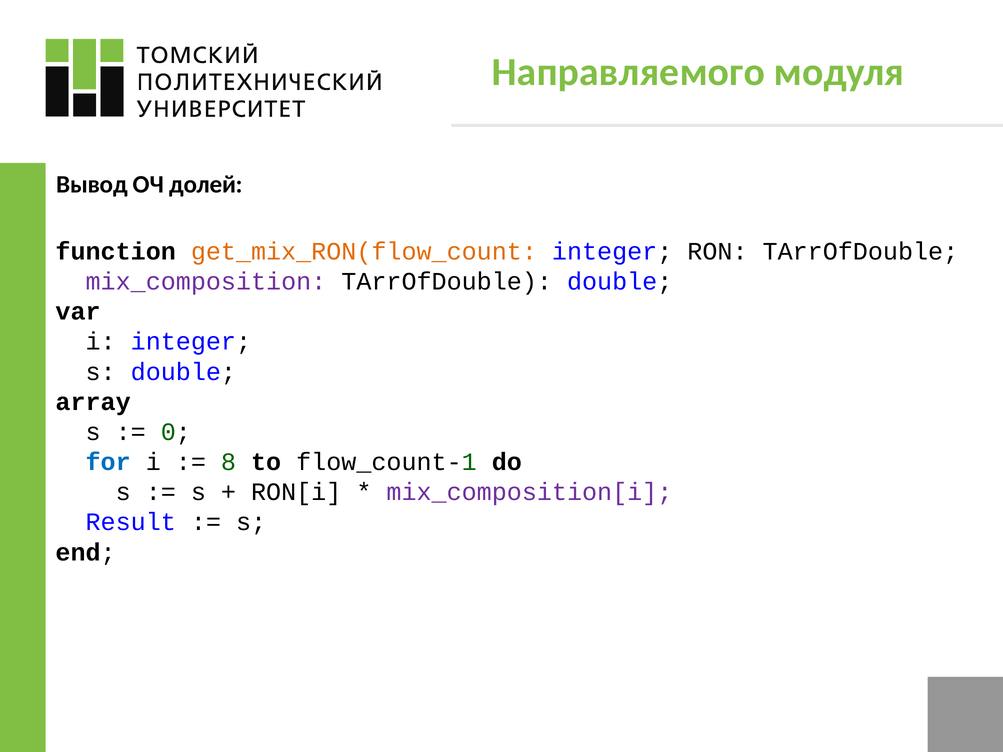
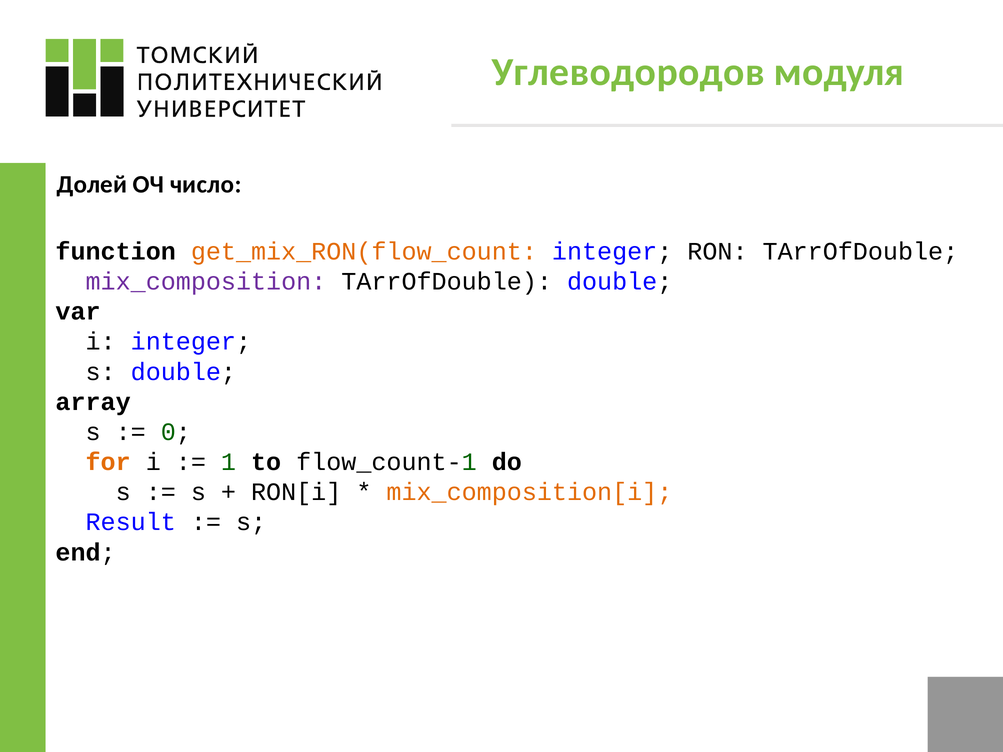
Направляемого: Направляемого -> Углеводородов
Вывод: Вывод -> Долей
долей: долей -> число
for colour: blue -> orange
8: 8 -> 1
mix_composition[i colour: purple -> orange
